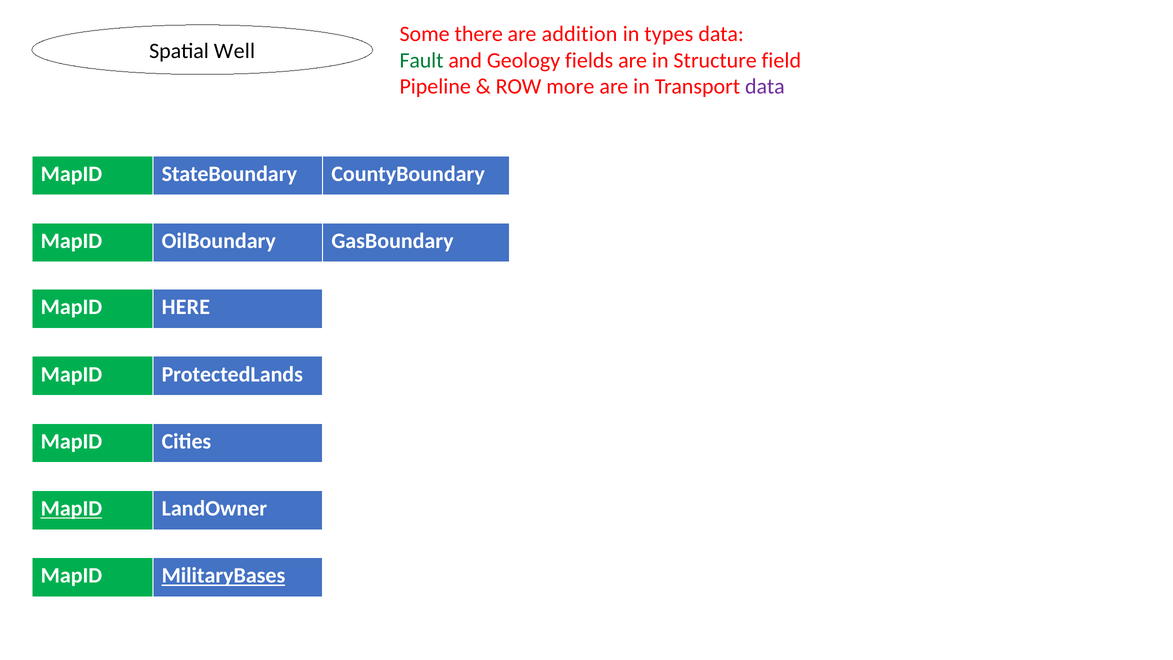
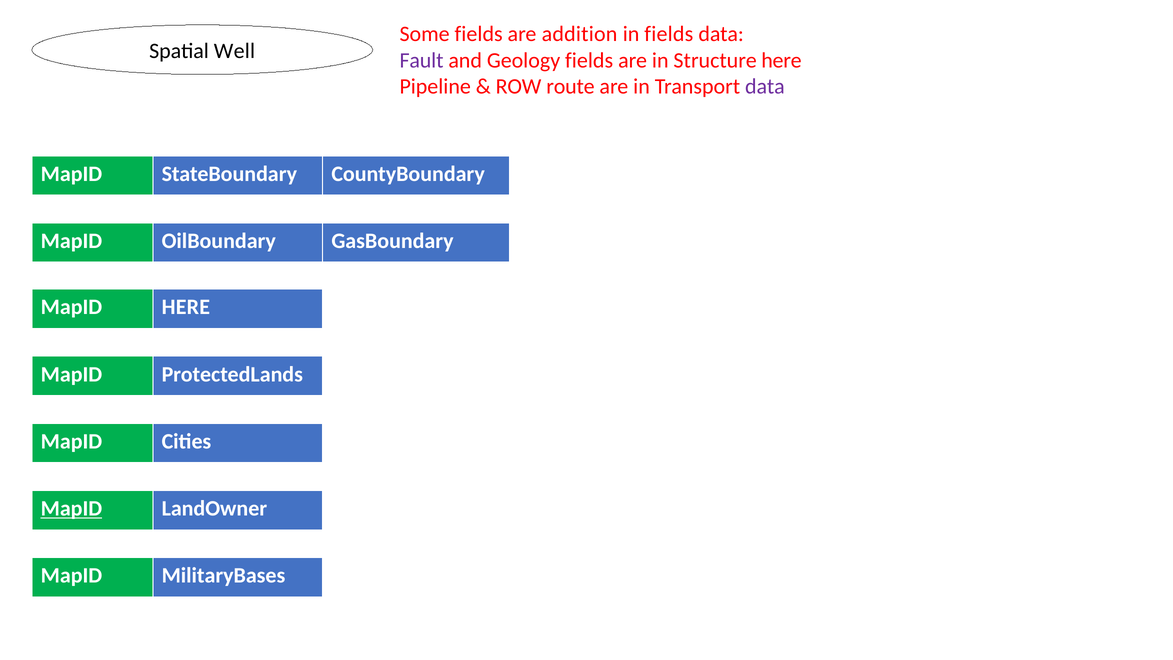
Some there: there -> fields
in types: types -> fields
Fault colour: green -> purple
Structure field: field -> here
more: more -> route
MilitaryBases underline: present -> none
